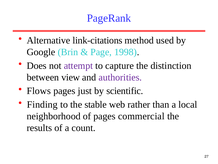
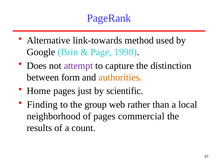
link-citations: link-citations -> link-towards
view: view -> form
authorities colour: purple -> orange
Flows: Flows -> Home
stable: stable -> group
